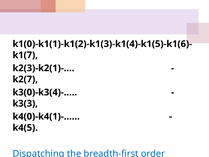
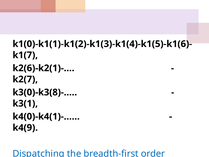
k2(3)-k2(1)-…: k2(3)-k2(1)-… -> k2(6)-k2(1)-…
k3(0)-k3(4)-…: k3(0)-k3(4)-… -> k3(0)-k3(8)-…
k3(3: k3(3 -> k3(1
k4(5: k4(5 -> k4(9
